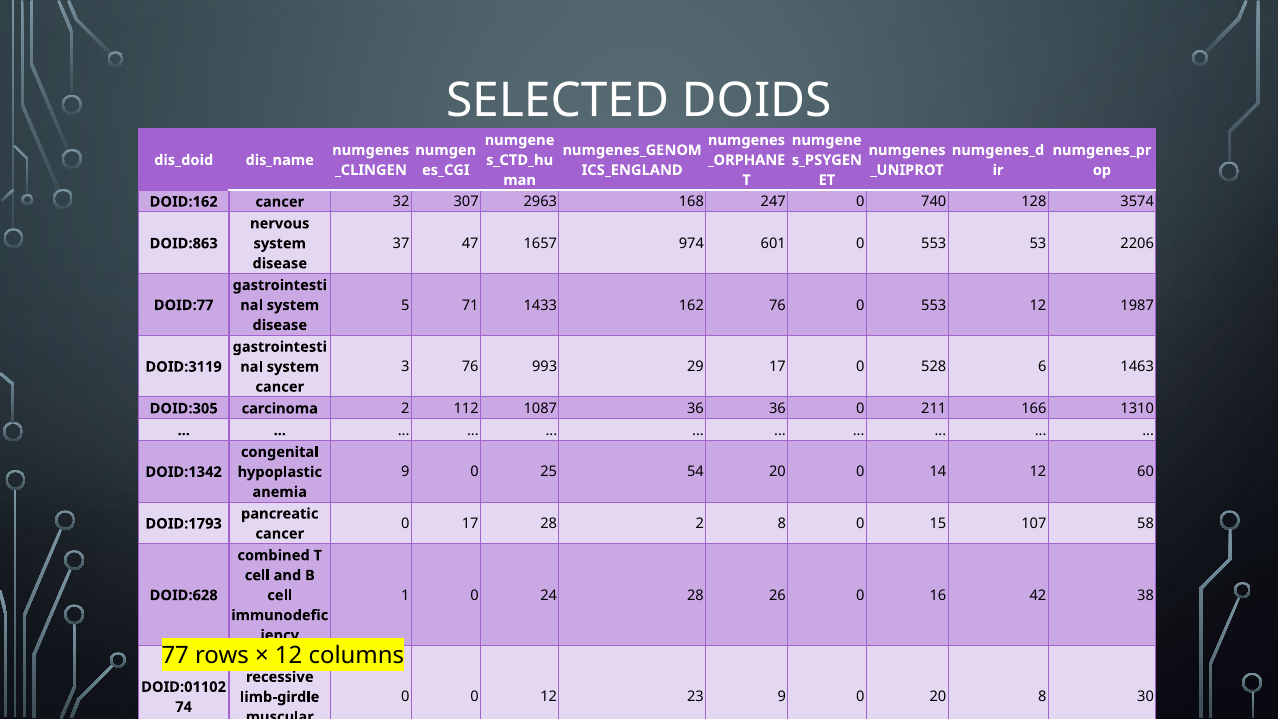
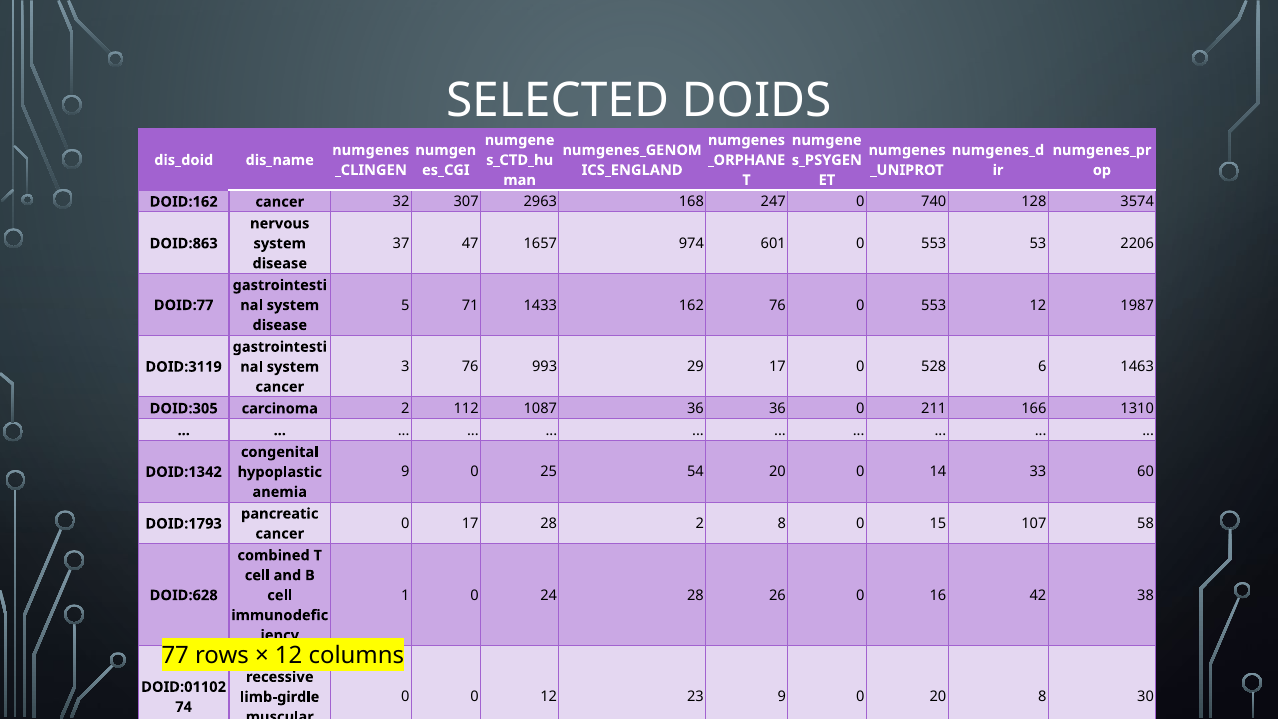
14 12: 12 -> 33
